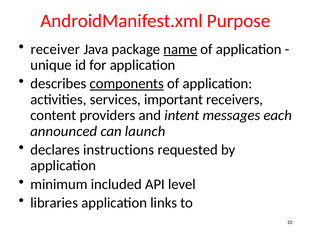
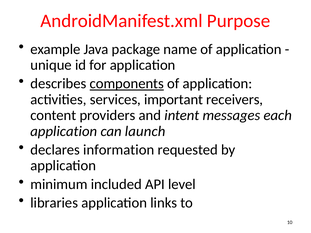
receiver: receiver -> example
name underline: present -> none
announced at (64, 131): announced -> application
instructions: instructions -> information
